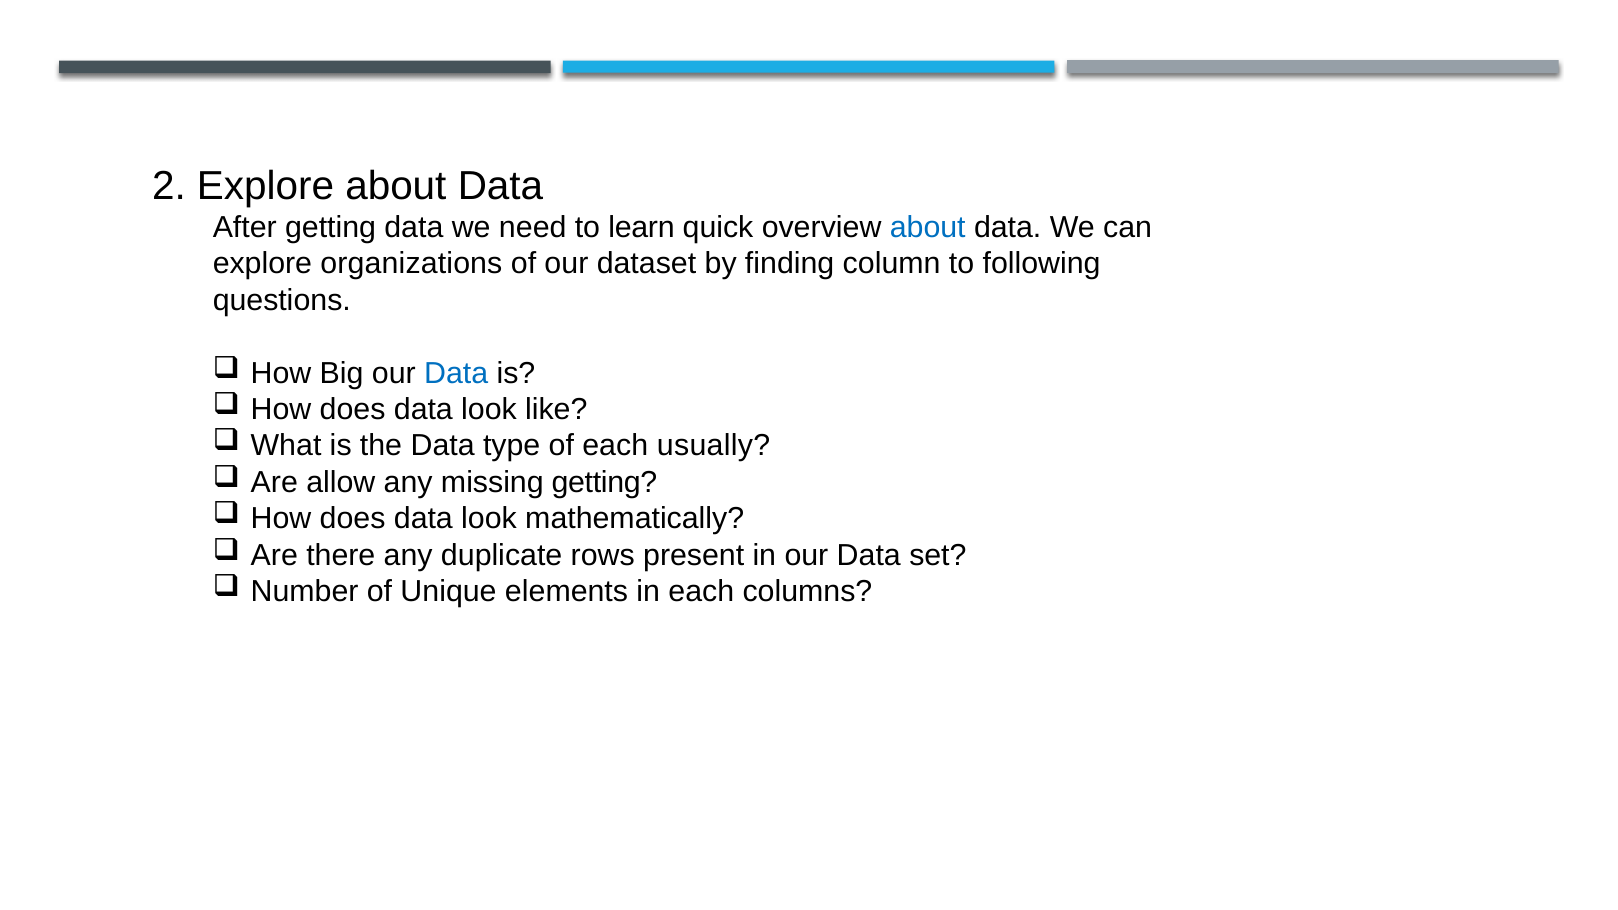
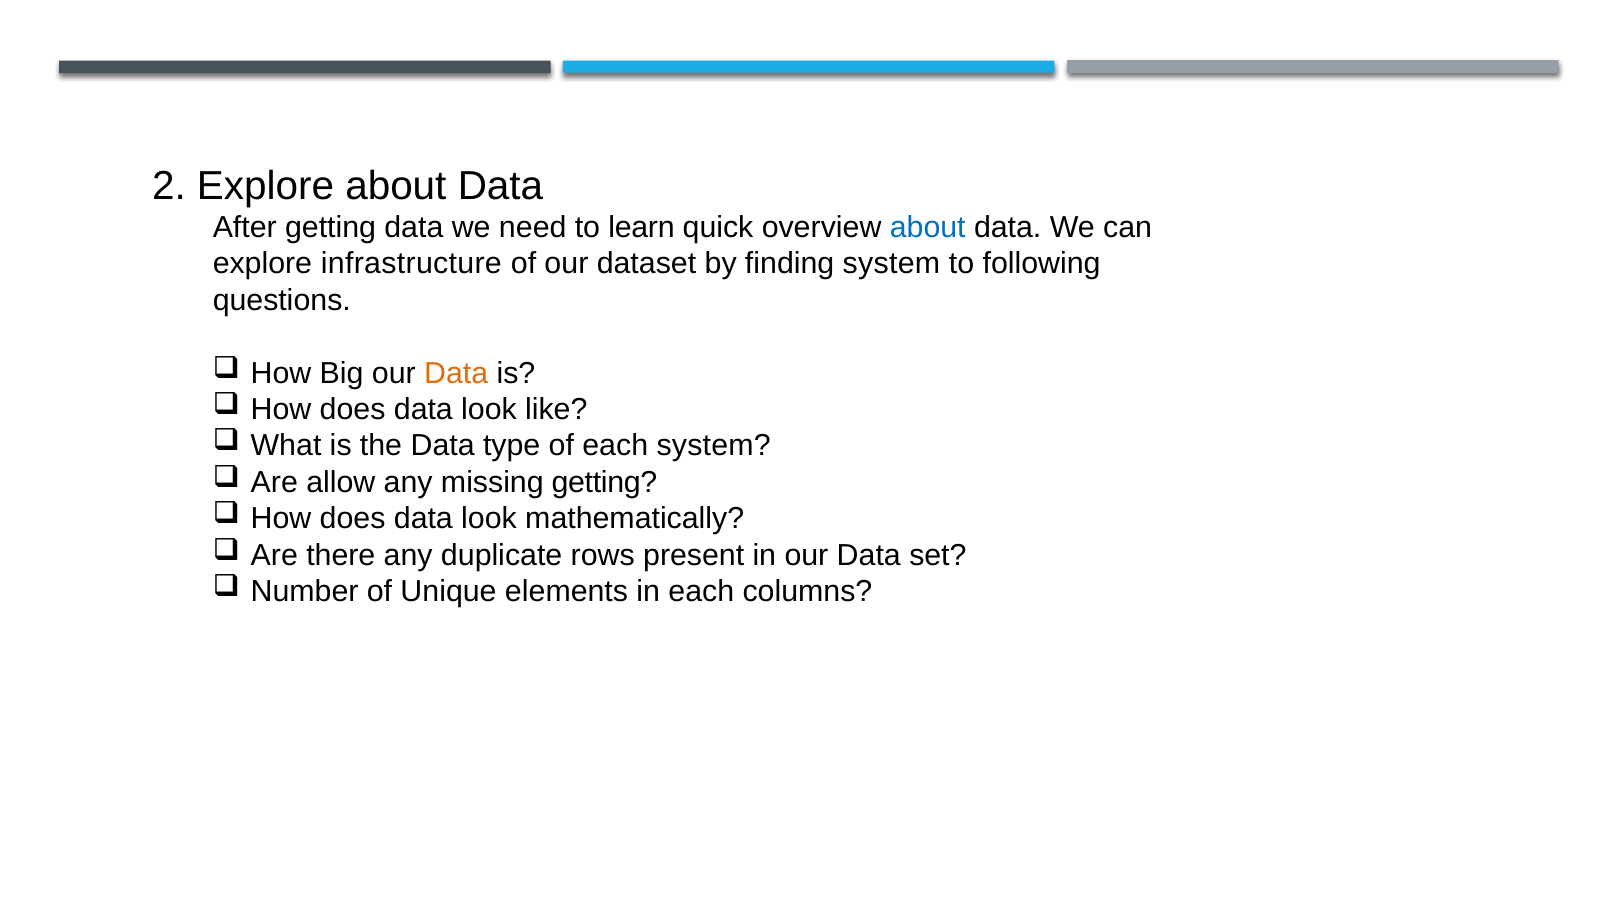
organizations: organizations -> infrastructure
finding column: column -> system
Data at (456, 373) colour: blue -> orange
each usually: usually -> system
